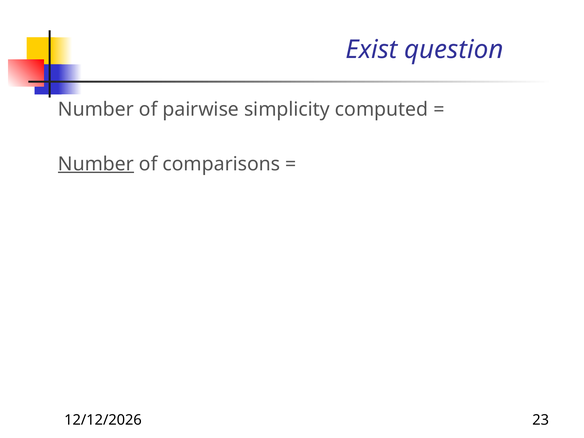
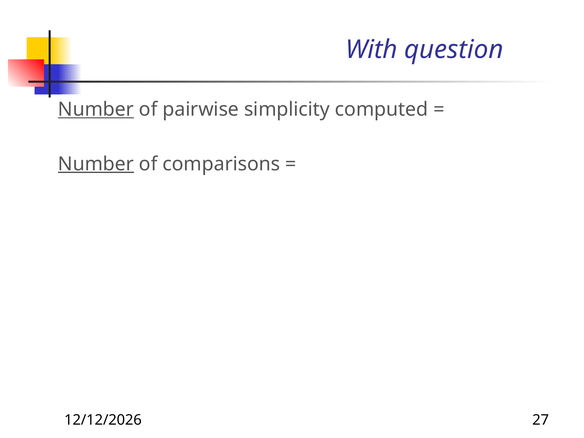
Exist: Exist -> With
Number at (96, 110) underline: none -> present
23: 23 -> 27
